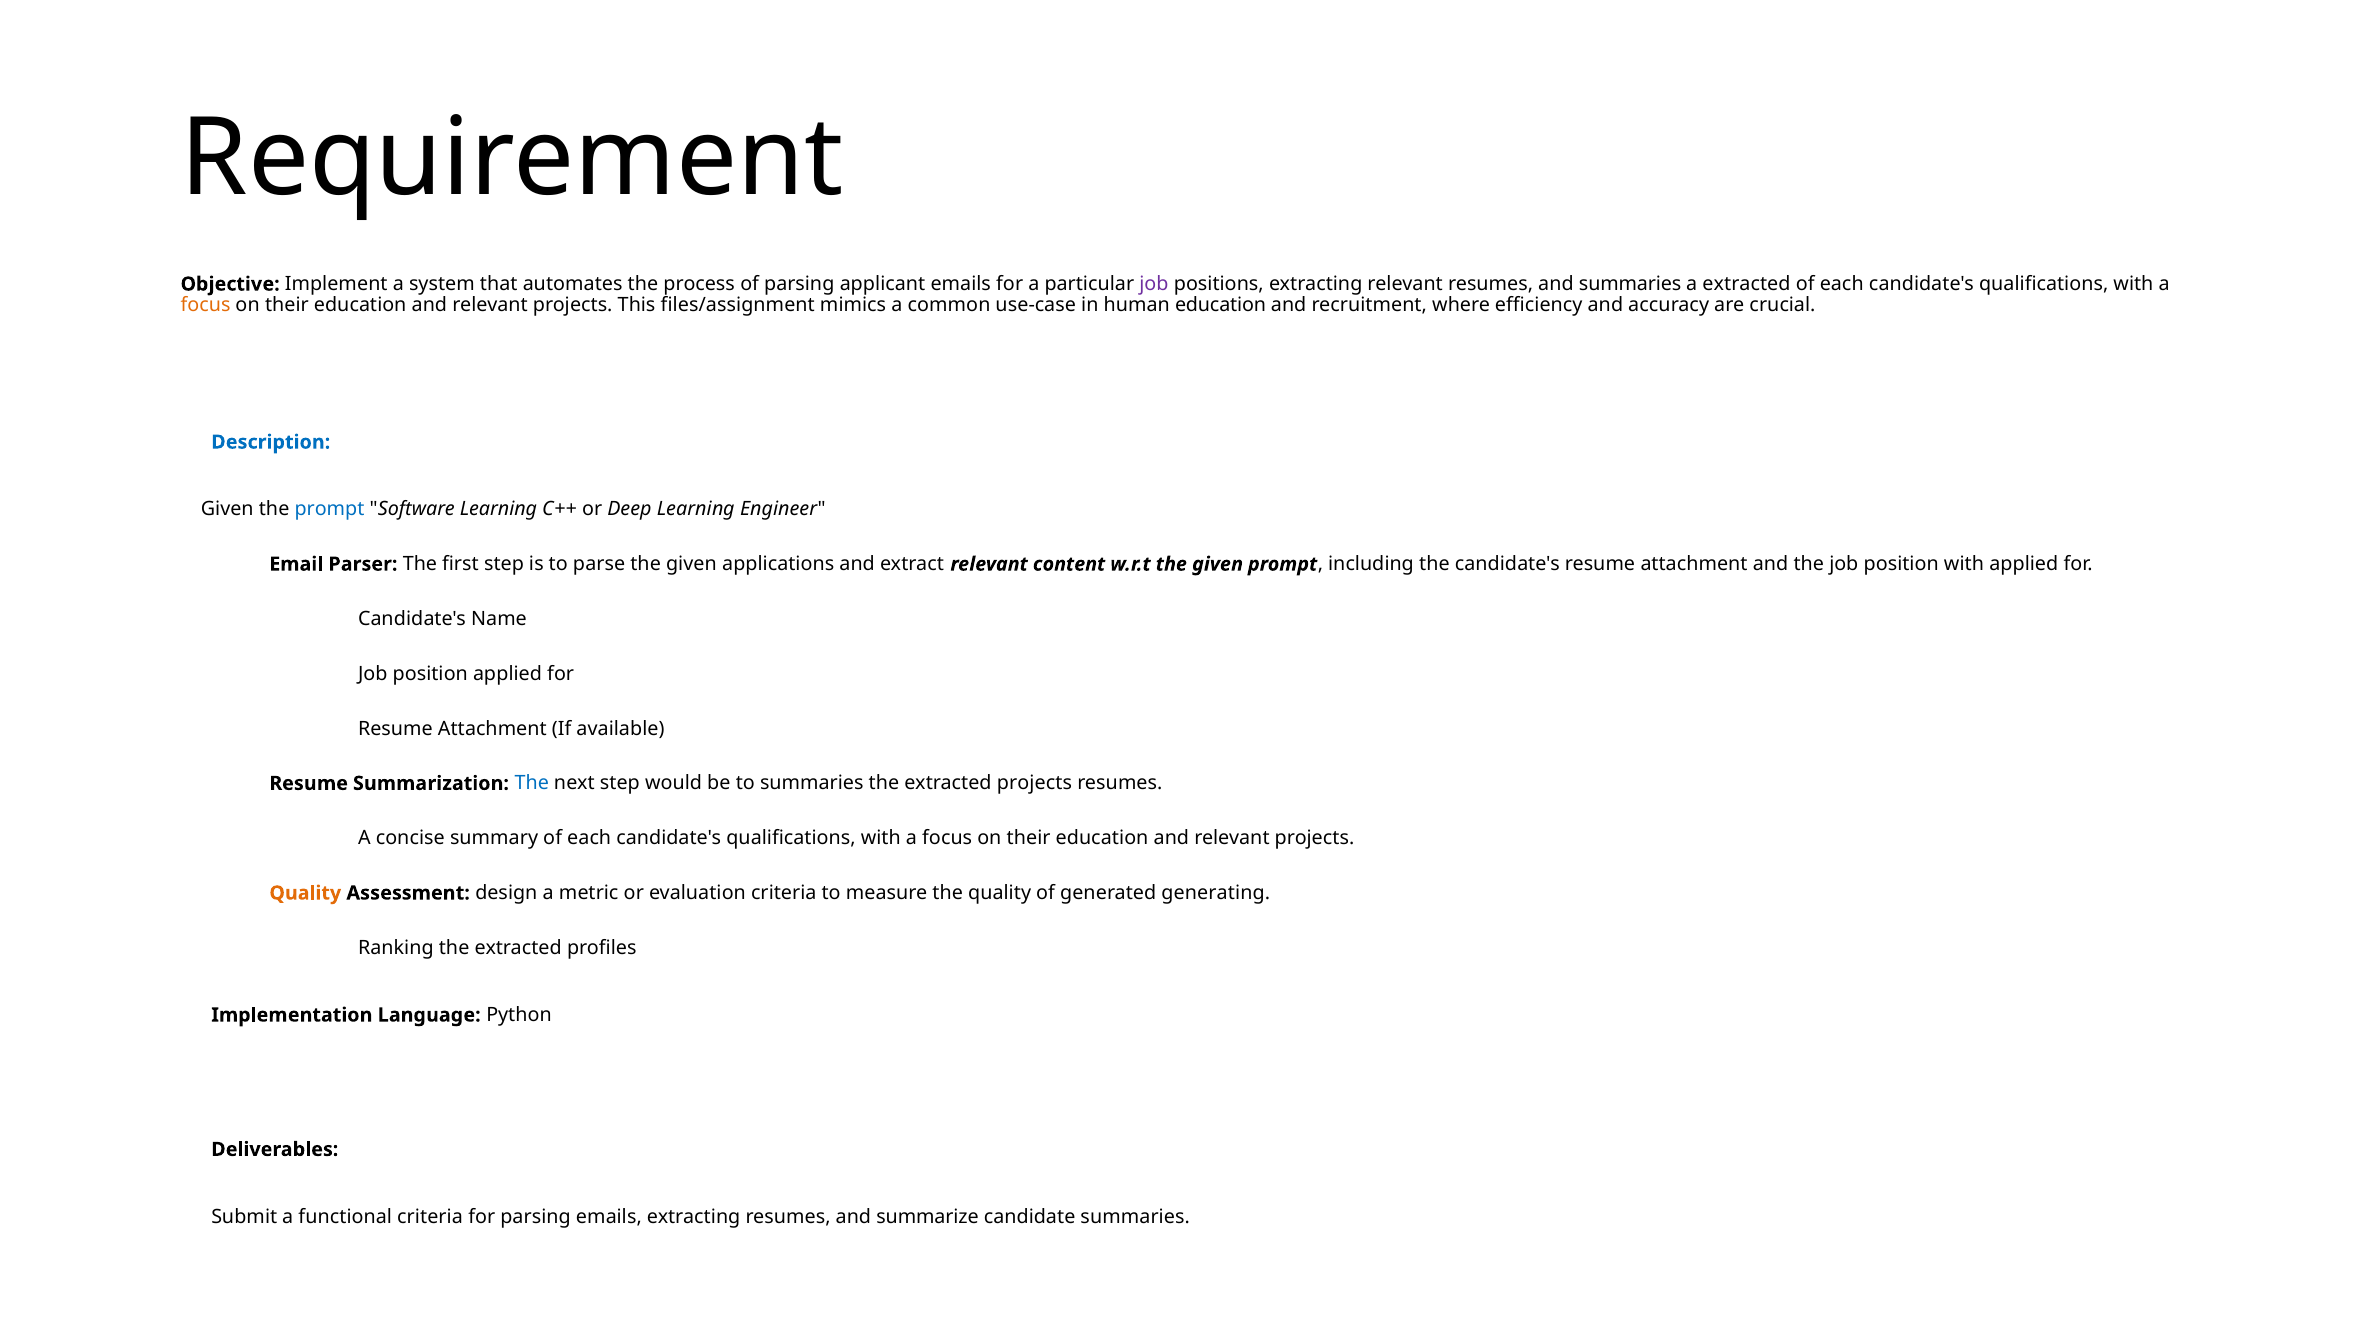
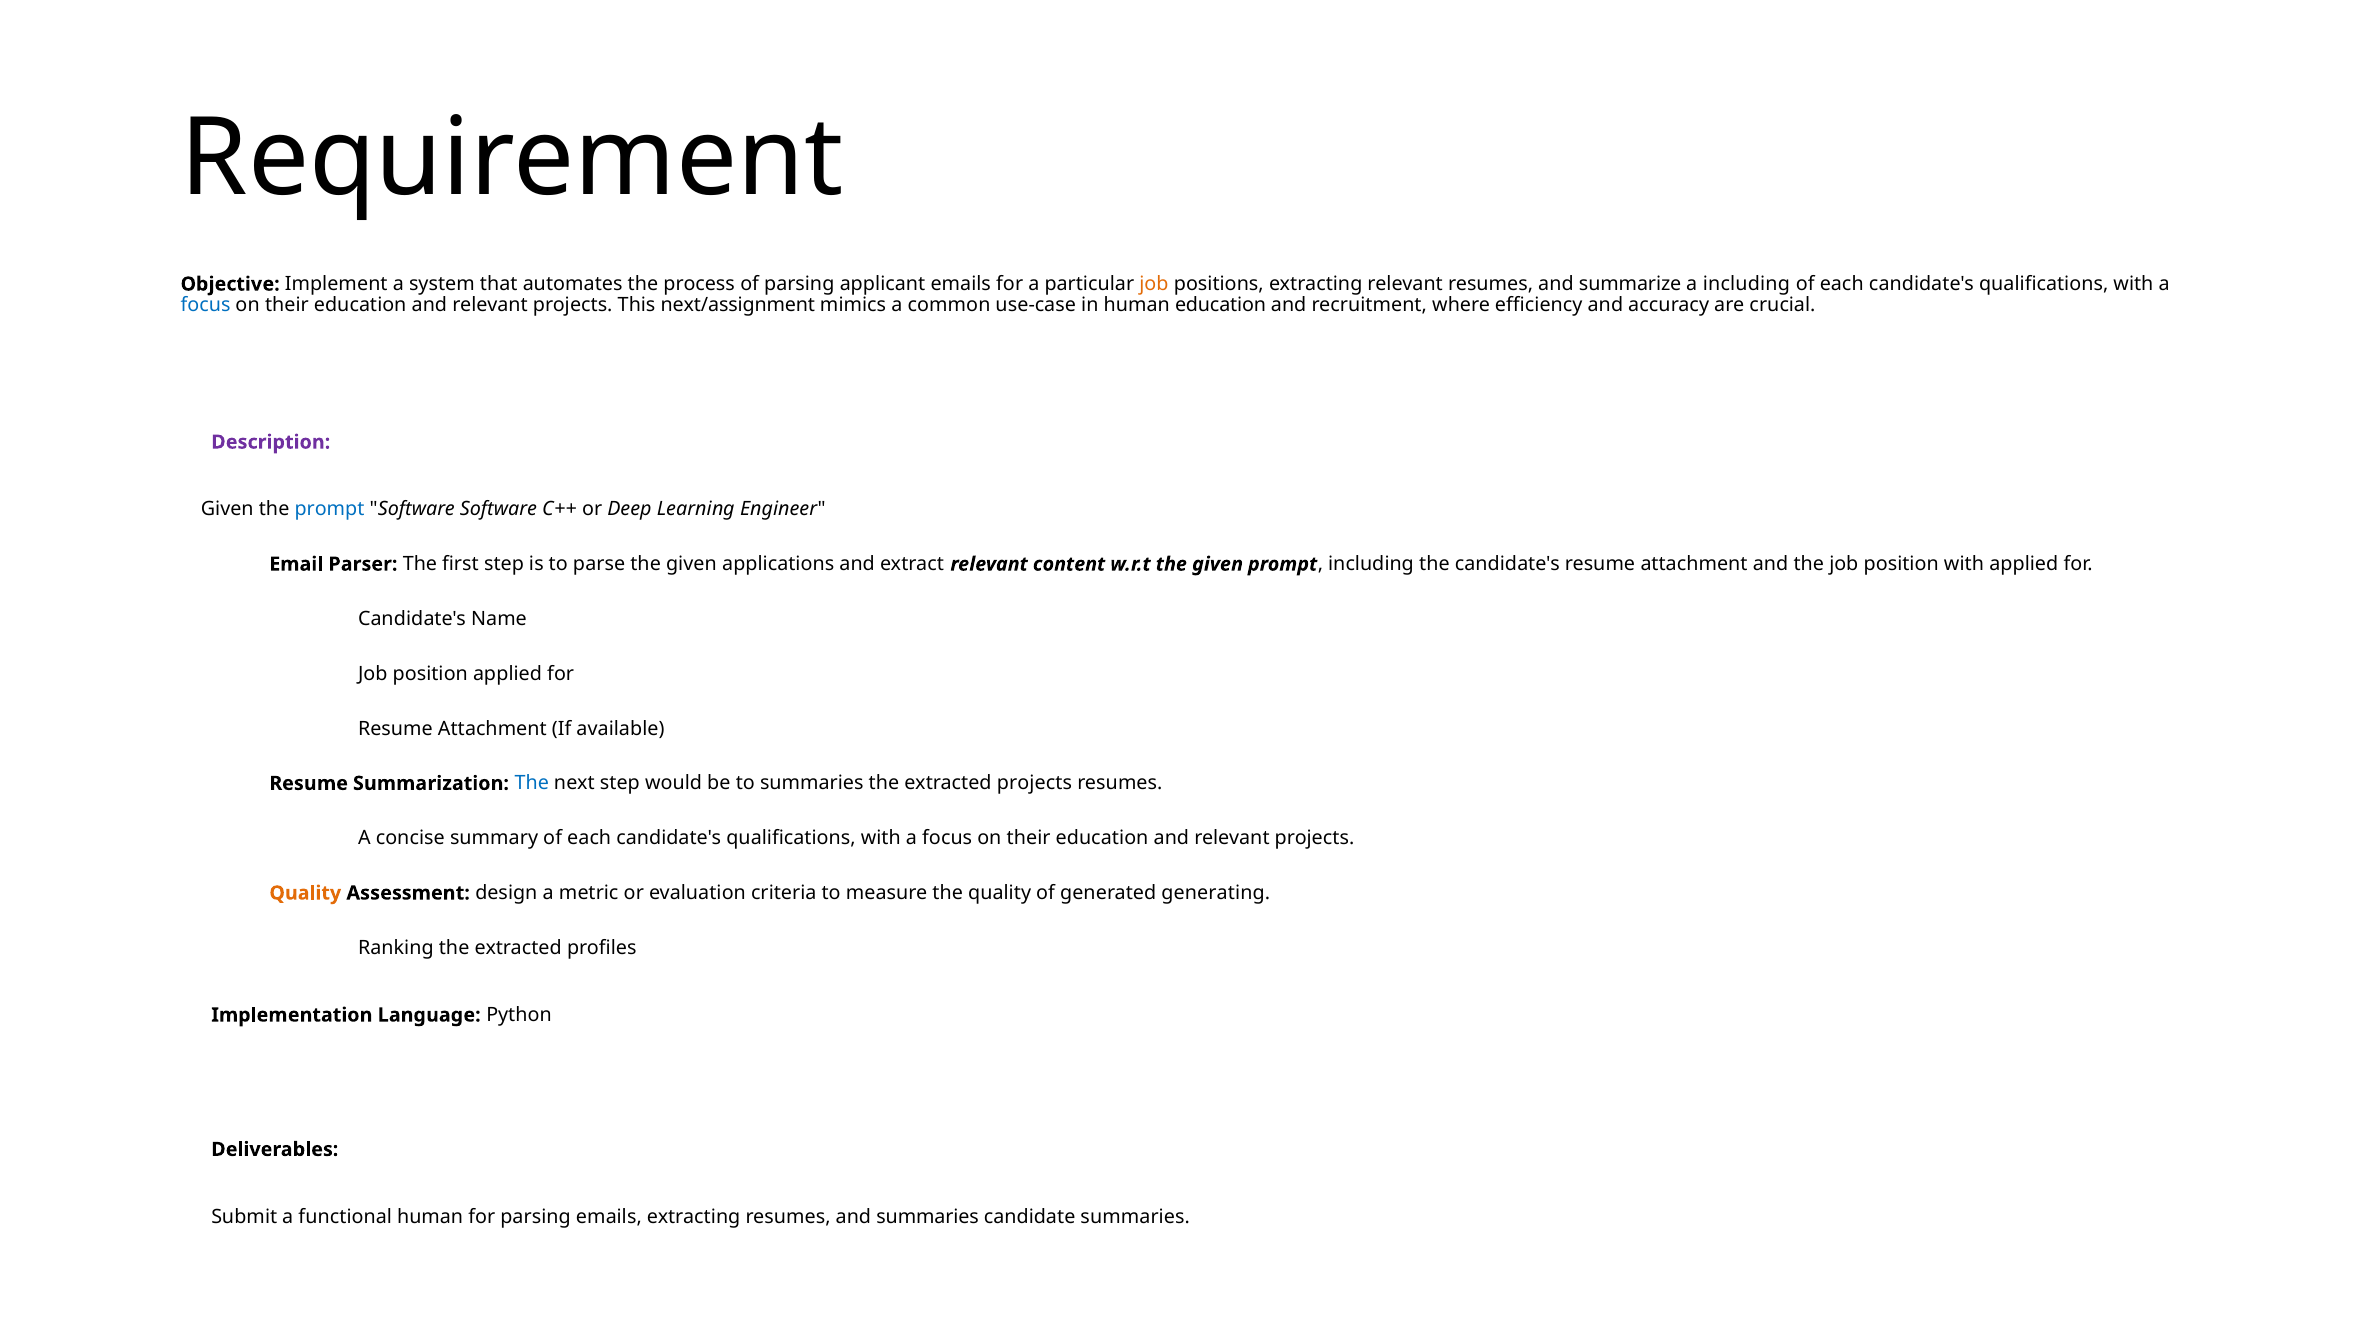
job at (1154, 284) colour: purple -> orange
and summaries: summaries -> summarize
a extracted: extracted -> including
focus at (205, 305) colour: orange -> blue
files/assignment: files/assignment -> next/assignment
Description colour: blue -> purple
Software Learning: Learning -> Software
functional criteria: criteria -> human
and summarize: summarize -> summaries
